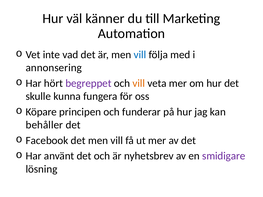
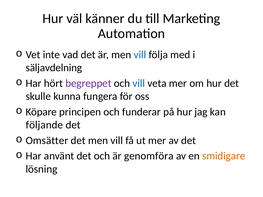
annonsering: annonsering -> säljavdelning
vill at (139, 83) colour: orange -> blue
behåller: behåller -> följande
Facebook: Facebook -> Omsätter
nyhetsbrev: nyhetsbrev -> genomföra
smidigare colour: purple -> orange
